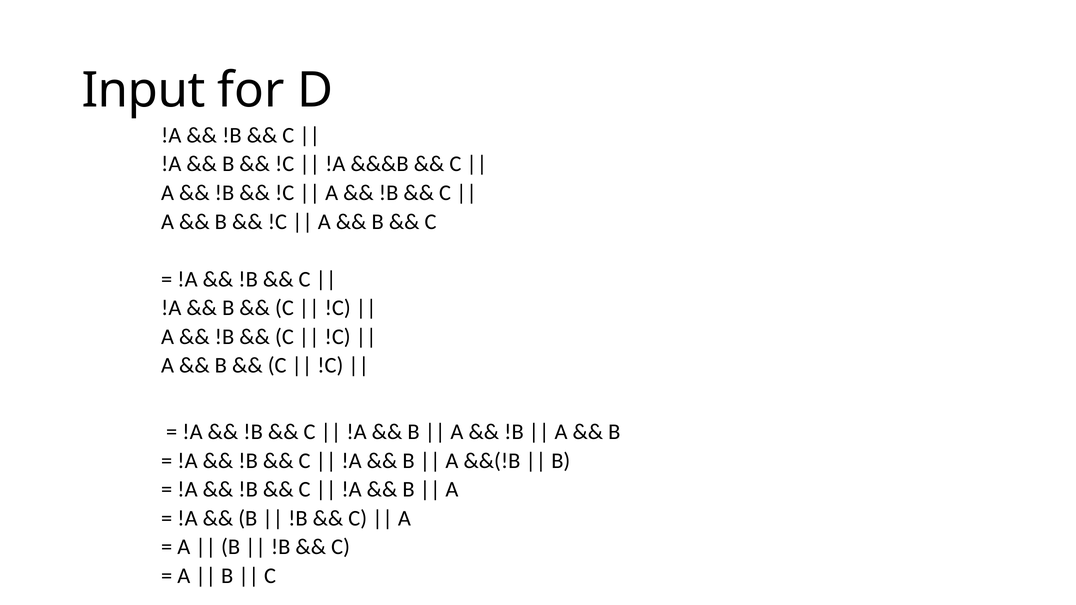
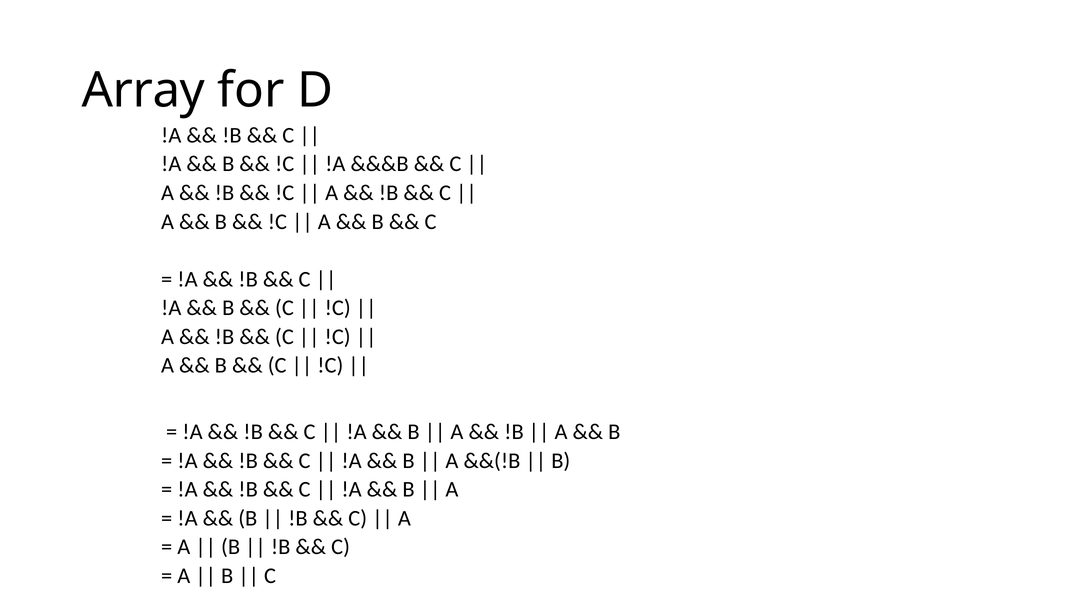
Input: Input -> Array
